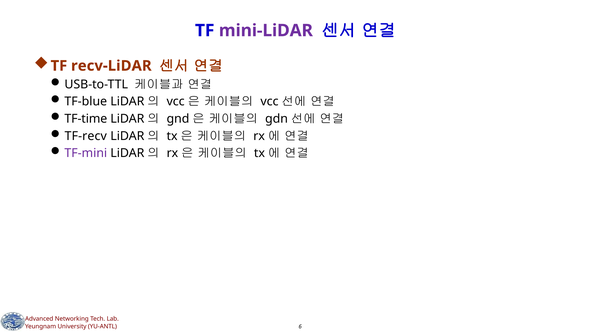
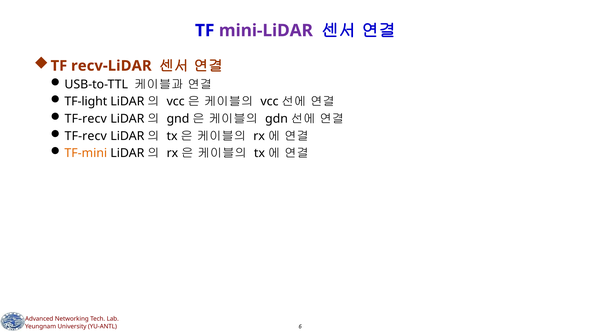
TF-blue: TF-blue -> TF-light
TF-time at (86, 119): TF-time -> TF-recv
TF-mini colour: purple -> orange
